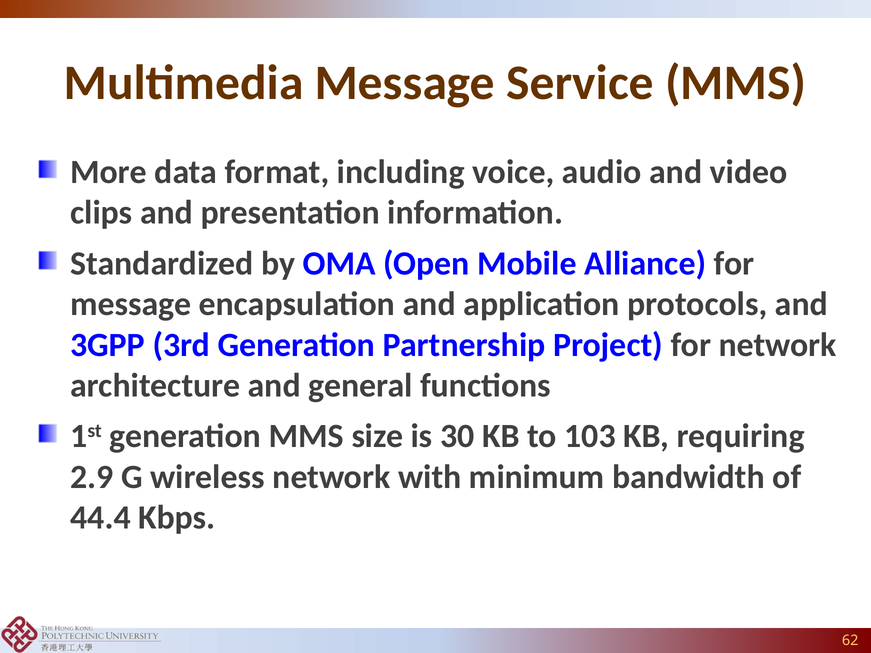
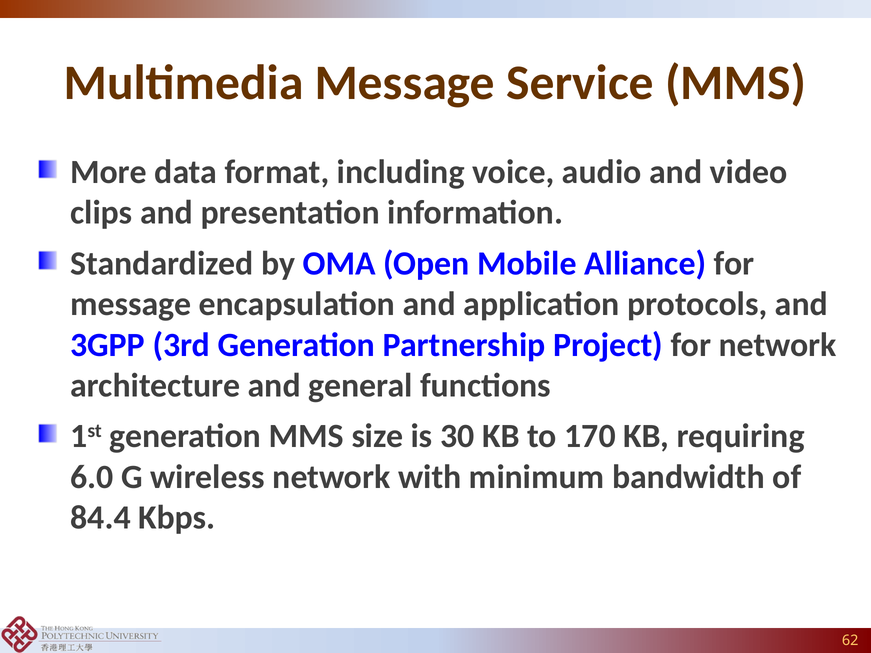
103: 103 -> 170
2.9: 2.9 -> 6.0
44.4: 44.4 -> 84.4
